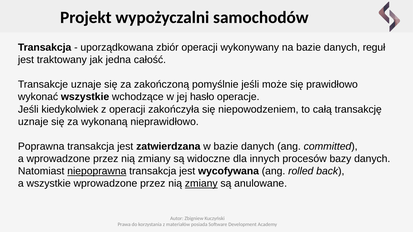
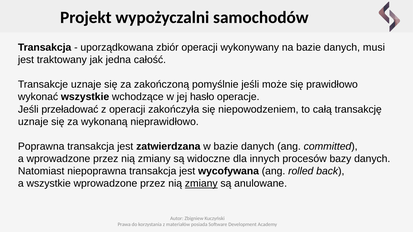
reguł: reguł -> musi
kiedykolwiek: kiedykolwiek -> przeładować
niepoprawna underline: present -> none
